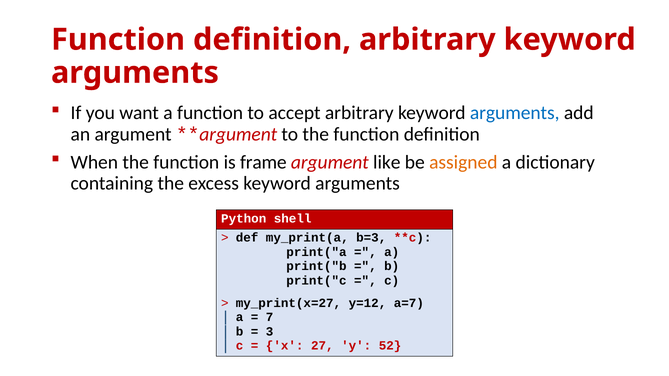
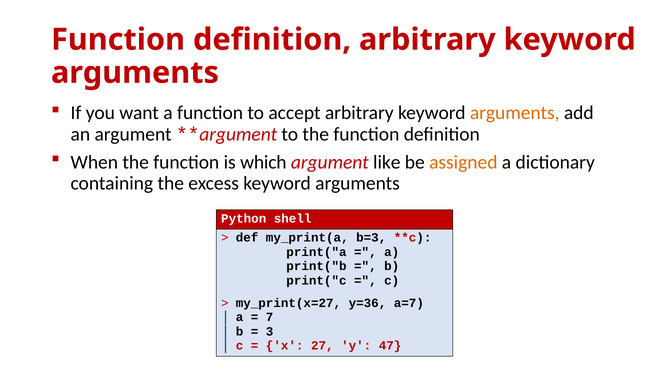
arguments at (515, 113) colour: blue -> orange
frame: frame -> which
y=12: y=12 -> y=36
52: 52 -> 47
